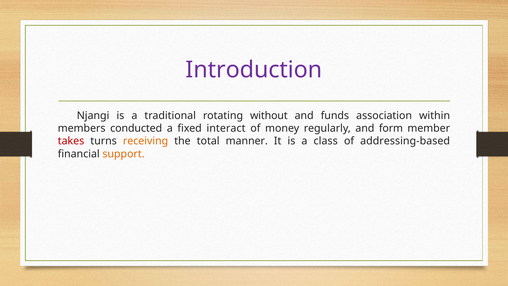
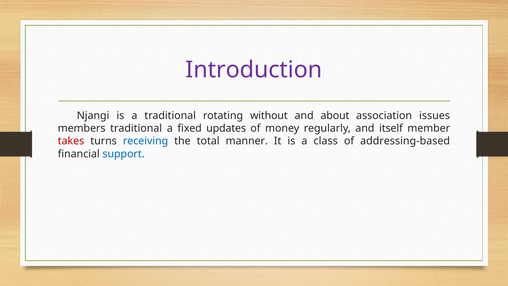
funds: funds -> about
within: within -> issues
members conducted: conducted -> traditional
interact: interact -> updates
form: form -> itself
receiving colour: orange -> blue
support colour: orange -> blue
